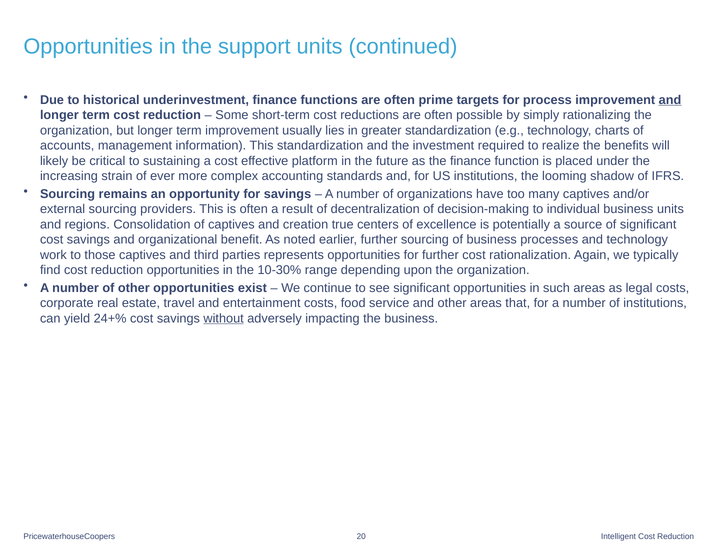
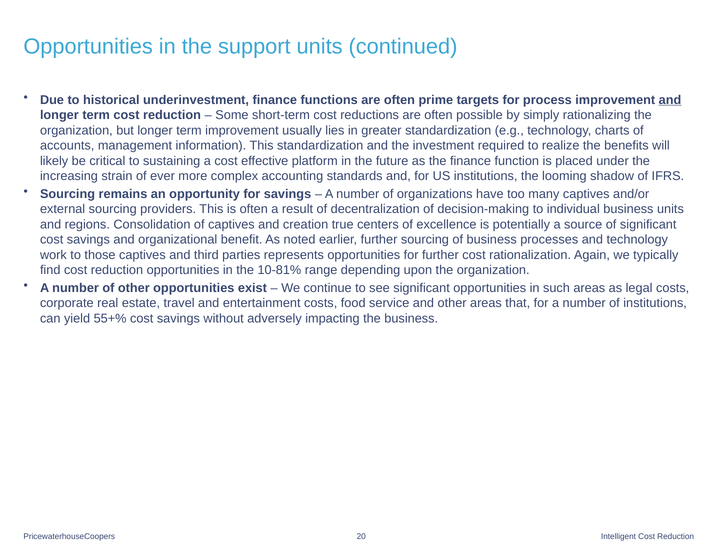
10-30%: 10-30% -> 10-81%
24+%: 24+% -> 55+%
without underline: present -> none
